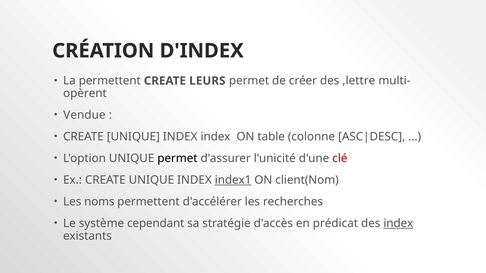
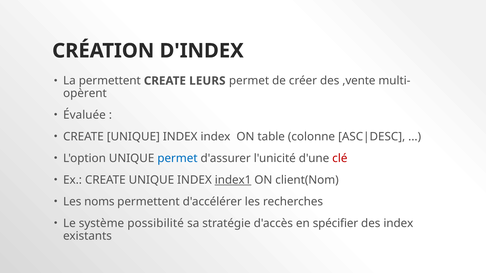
,lettre: ,lettre -> ,vente
Vendue: Vendue -> Évaluée
permet at (177, 159) colour: black -> blue
cependant: cependant -> possibilité
prédicat: prédicat -> spécifier
index at (398, 224) underline: present -> none
